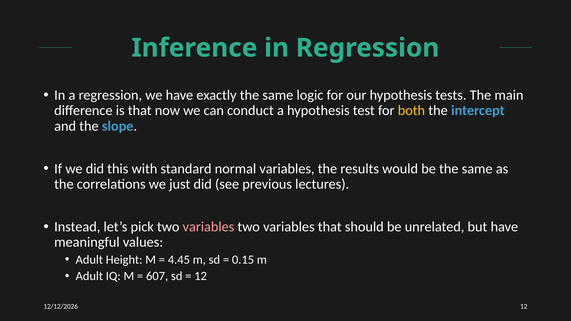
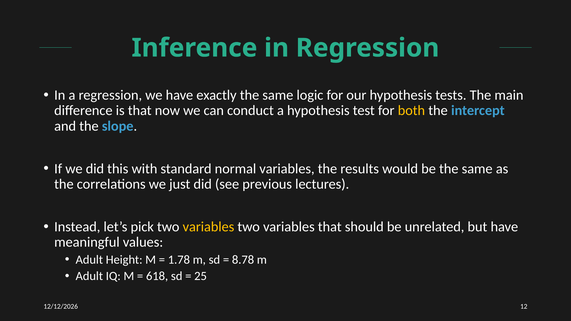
variables at (208, 227) colour: pink -> yellow
4.45: 4.45 -> 1.78
0.15: 0.15 -> 8.78
607: 607 -> 618
12 at (201, 276): 12 -> 25
